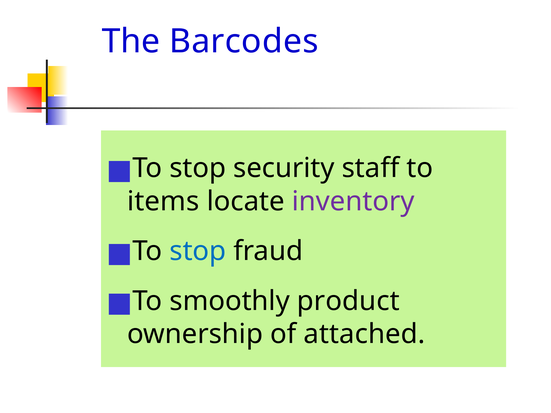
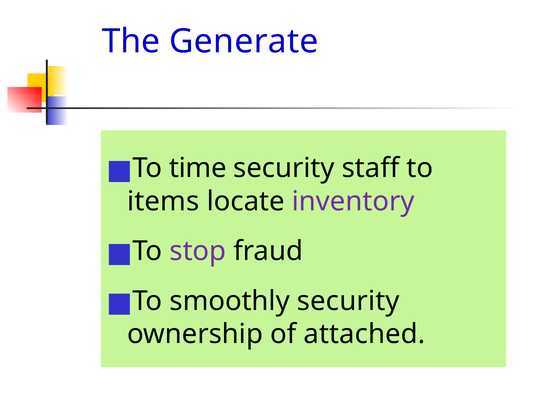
Barcodes: Barcodes -> Generate
stop at (198, 168): stop -> time
stop at (198, 251) colour: blue -> purple
smoothly product: product -> security
